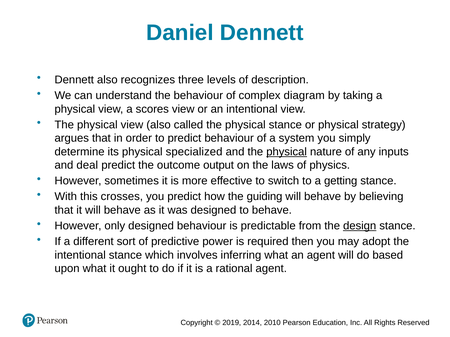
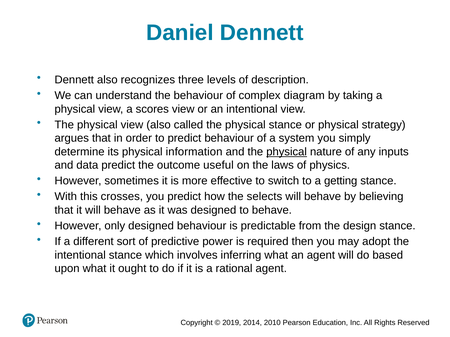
specialized: specialized -> information
deal: deal -> data
output: output -> useful
guiding: guiding -> selects
design underline: present -> none
